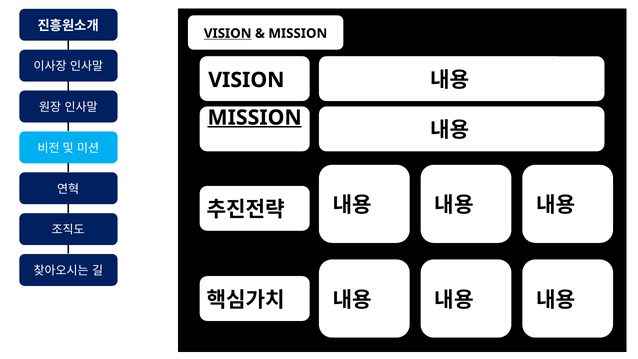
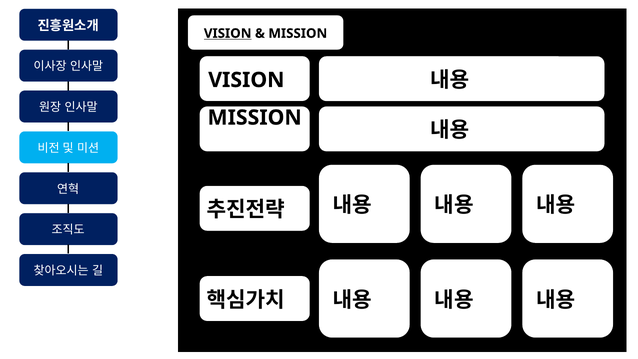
MISSION at (255, 118) underline: present -> none
